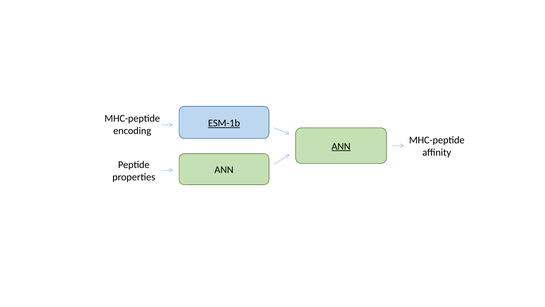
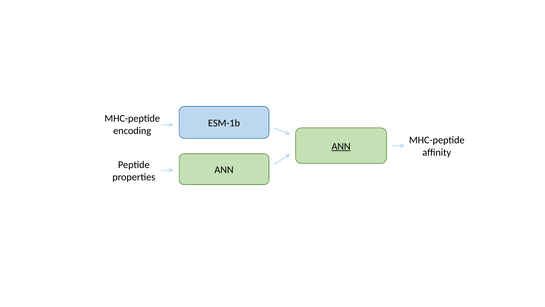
ESM-1b underline: present -> none
